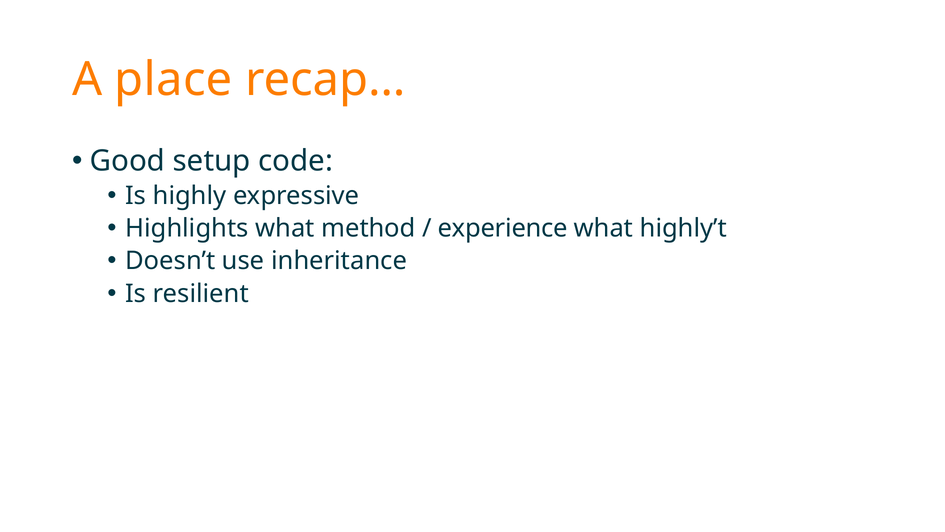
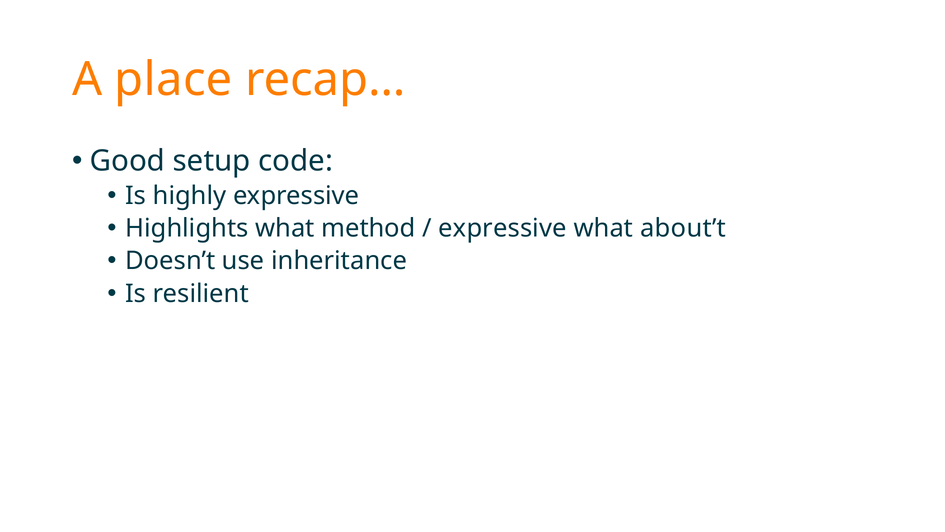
experience at (503, 228): experience -> expressive
highly’t: highly’t -> about’t
